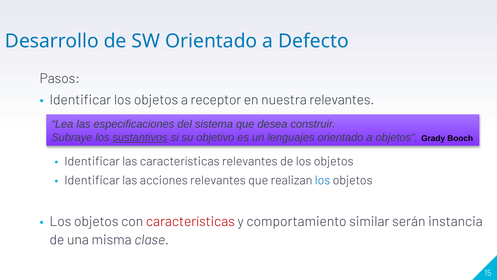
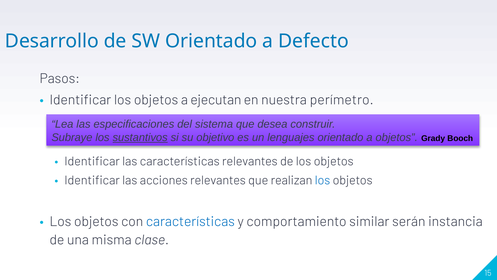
receptor: receptor -> ejecutan
nuestra relevantes: relevantes -> perímetro
características at (190, 221) colour: red -> blue
